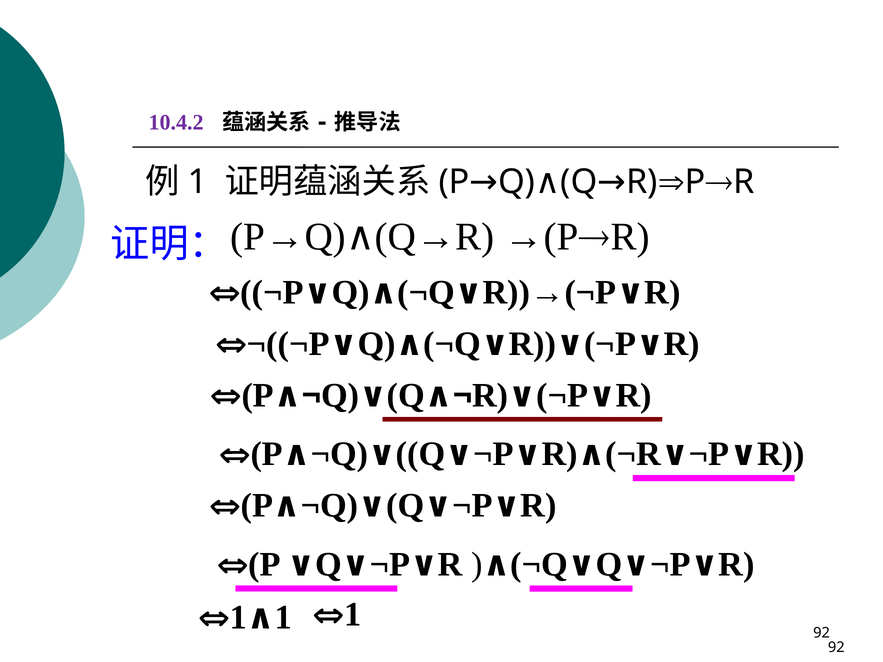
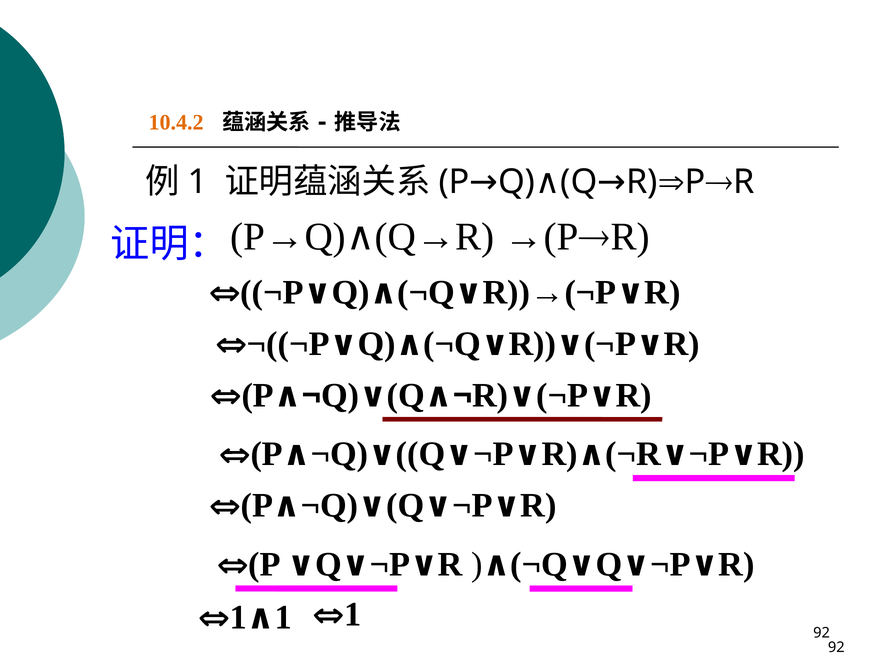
10.4.2 colour: purple -> orange
